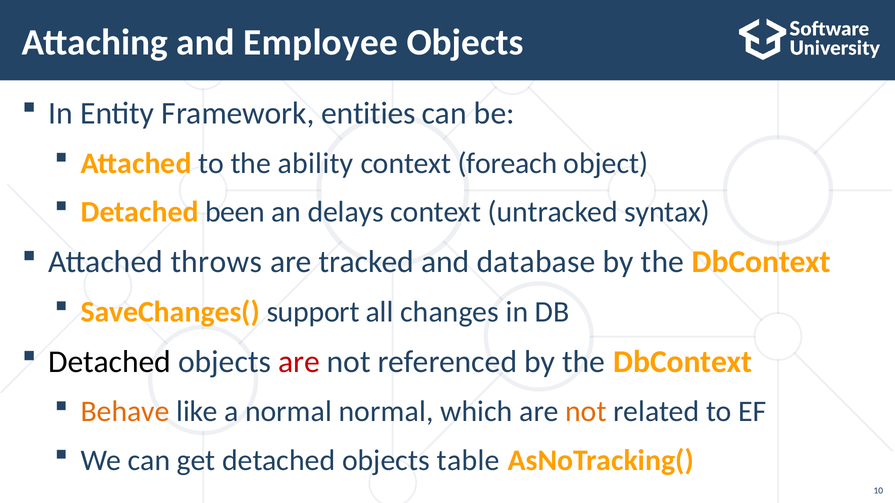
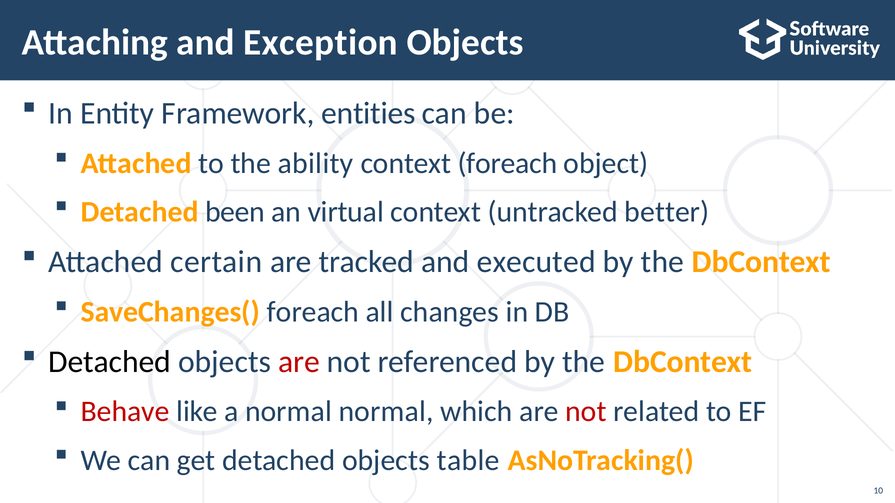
Employee: Employee -> Exception
delays: delays -> virtual
syntax: syntax -> better
throws: throws -> certain
database: database -> executed
SaveChanges( support: support -> foreach
Behave colour: orange -> red
not at (586, 412) colour: orange -> red
